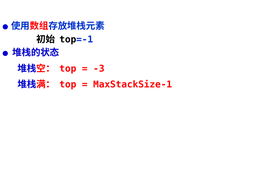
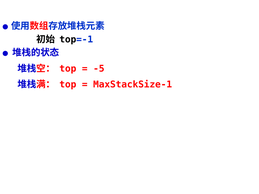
-3: -3 -> -5
